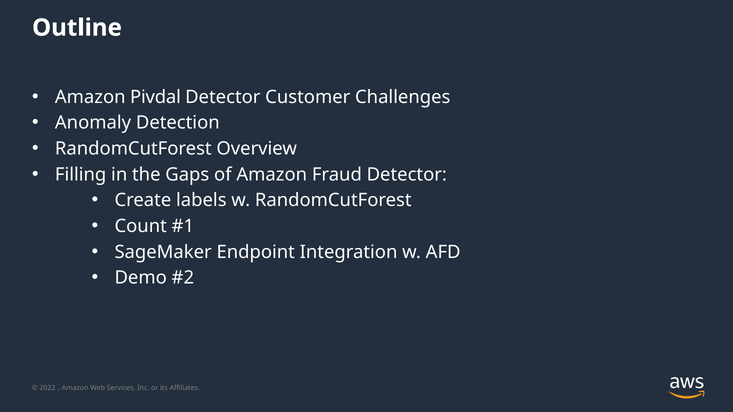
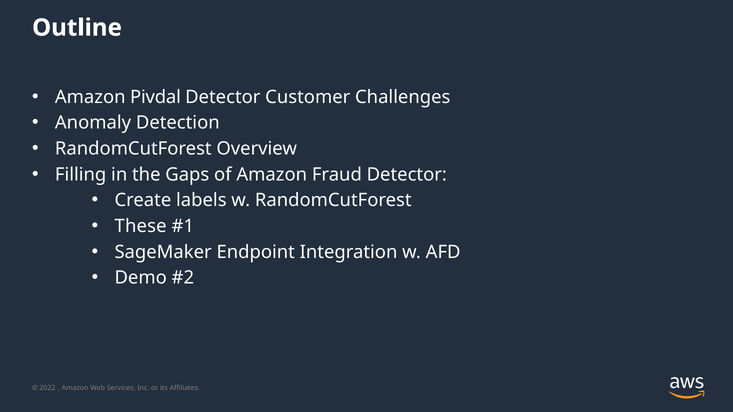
Count: Count -> These
